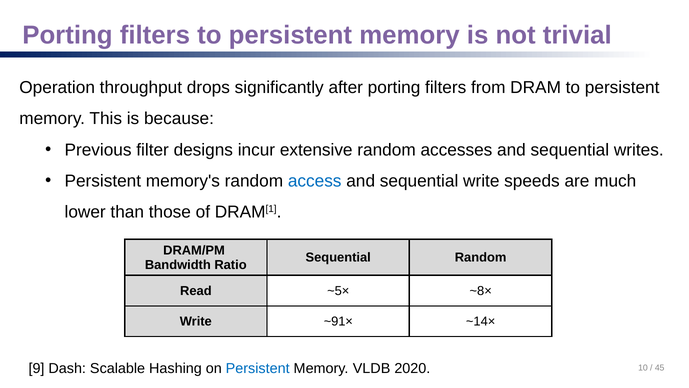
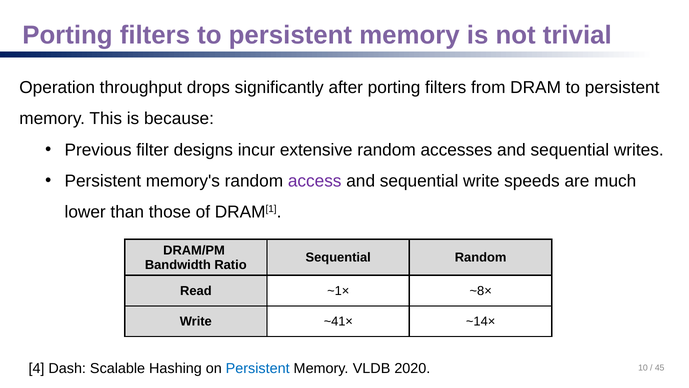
access colour: blue -> purple
~5×: ~5× -> ~1×
~91×: ~91× -> ~41×
9: 9 -> 4
